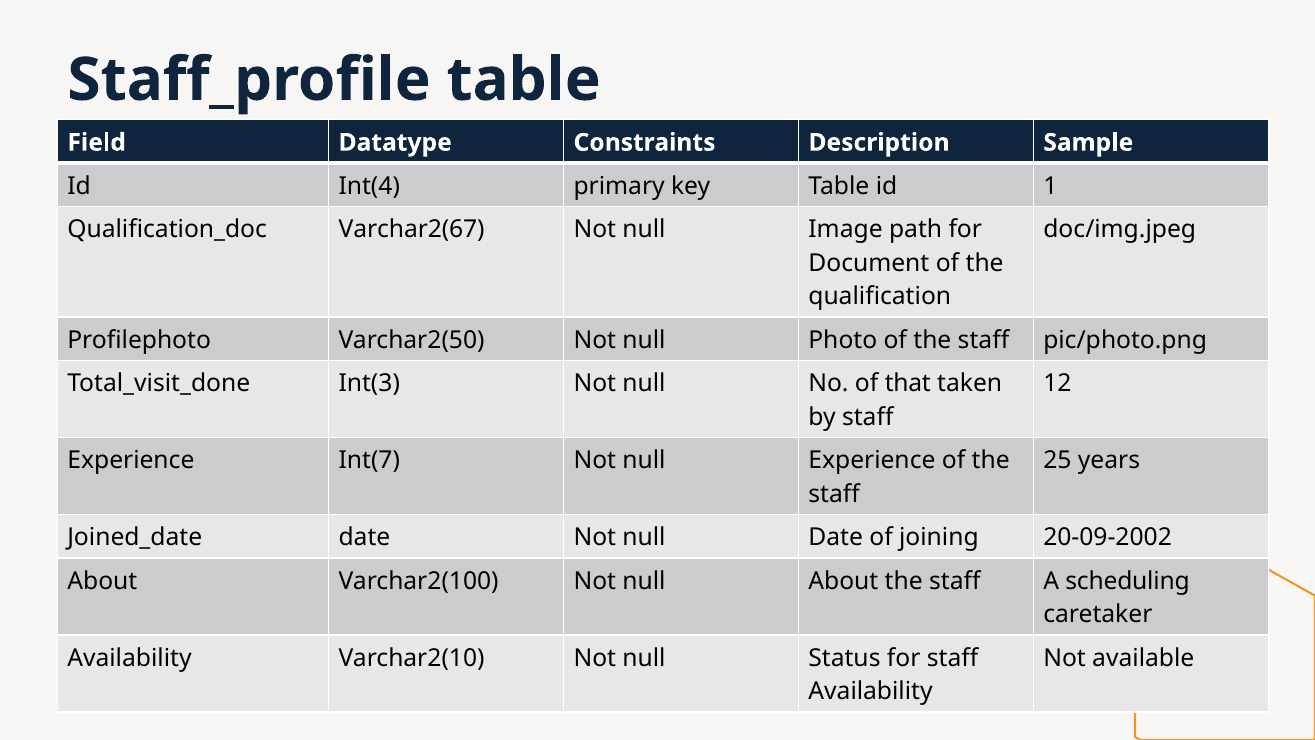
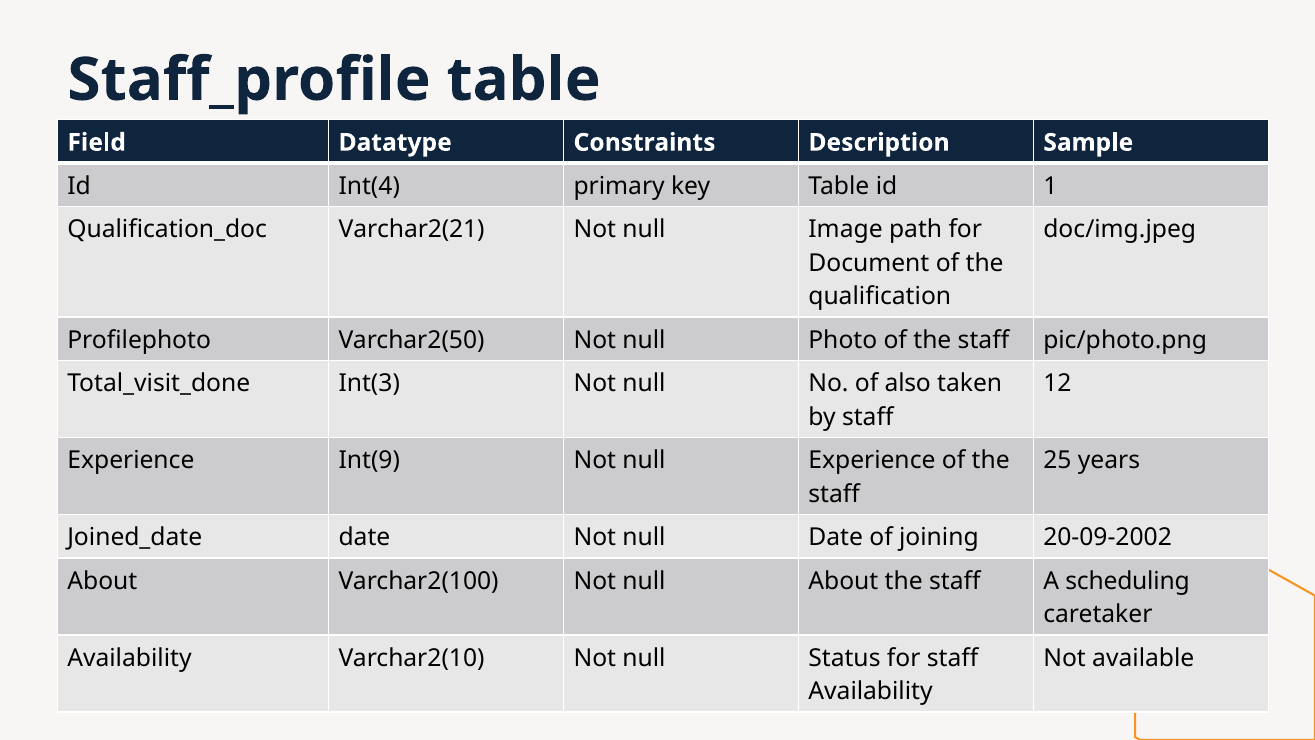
Varchar2(67: Varchar2(67 -> Varchar2(21
that: that -> also
Int(7: Int(7 -> Int(9
